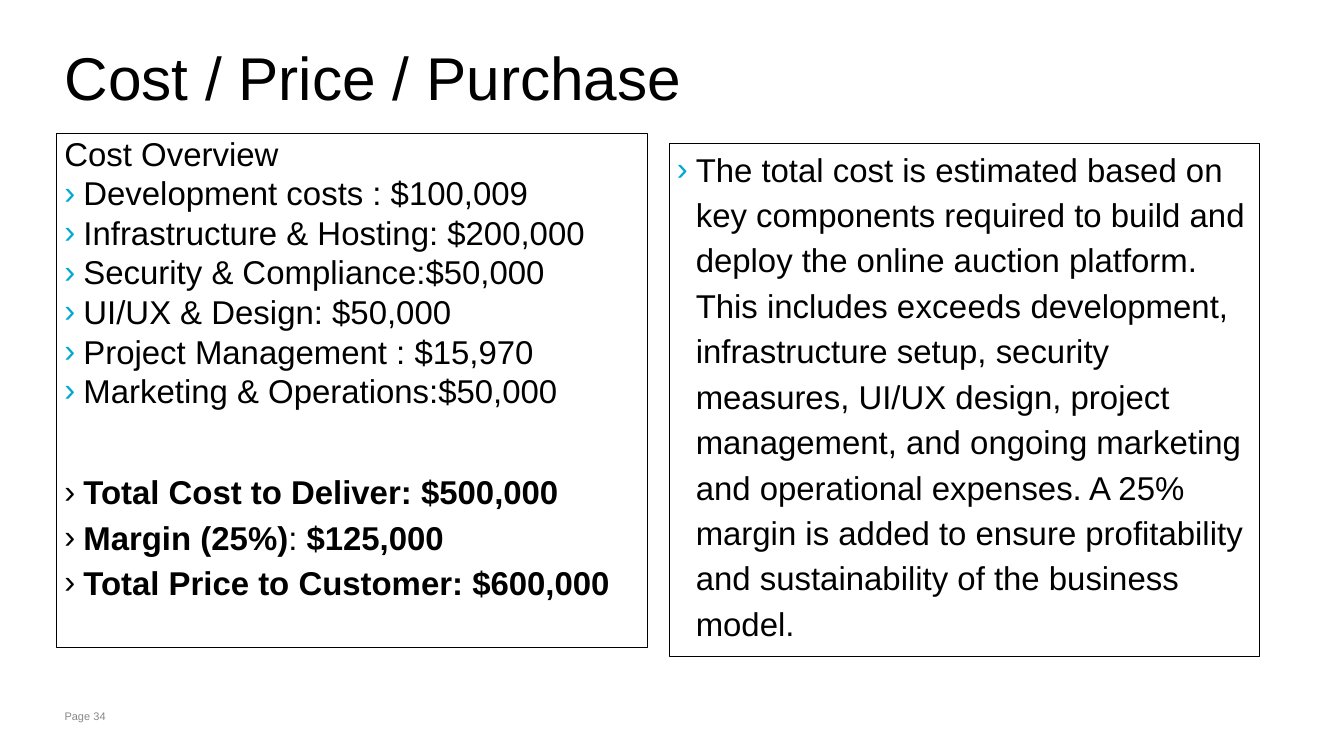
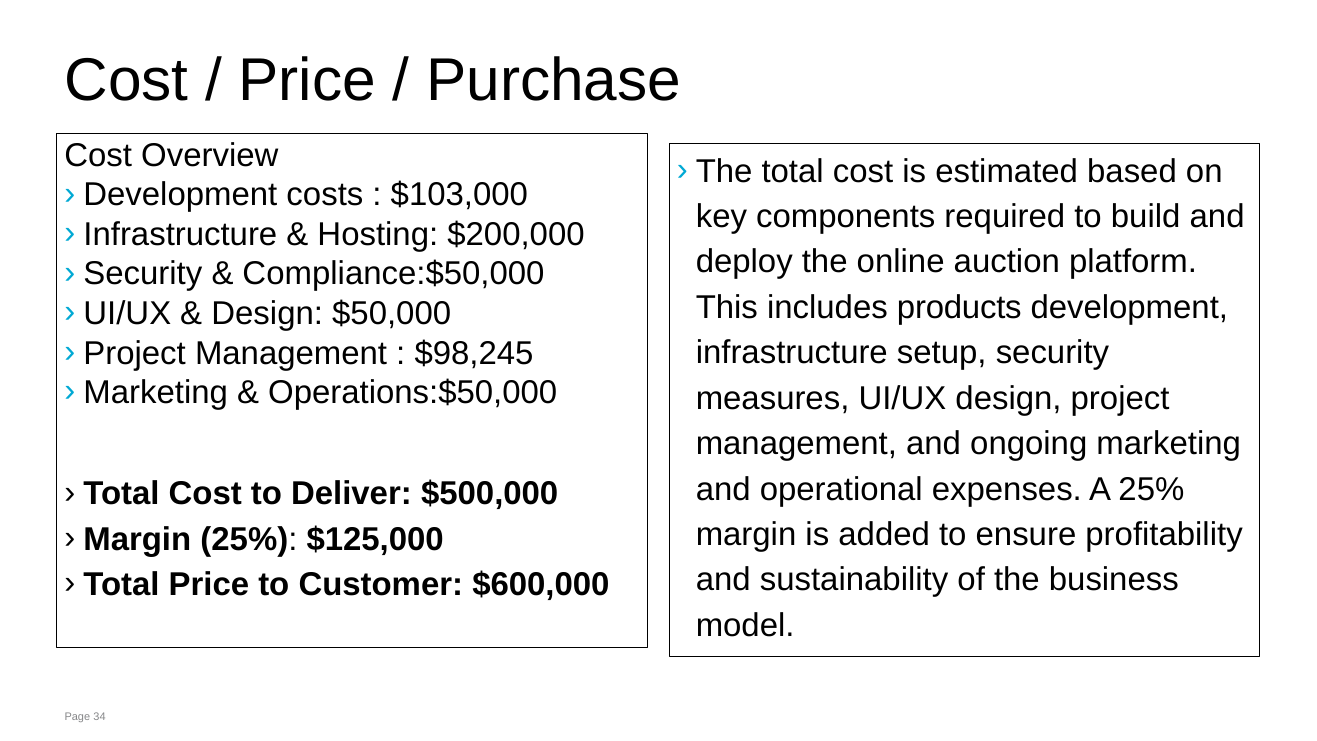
$100,009: $100,009 -> $103,000
exceeds: exceeds -> products
$15,970: $15,970 -> $98,245
